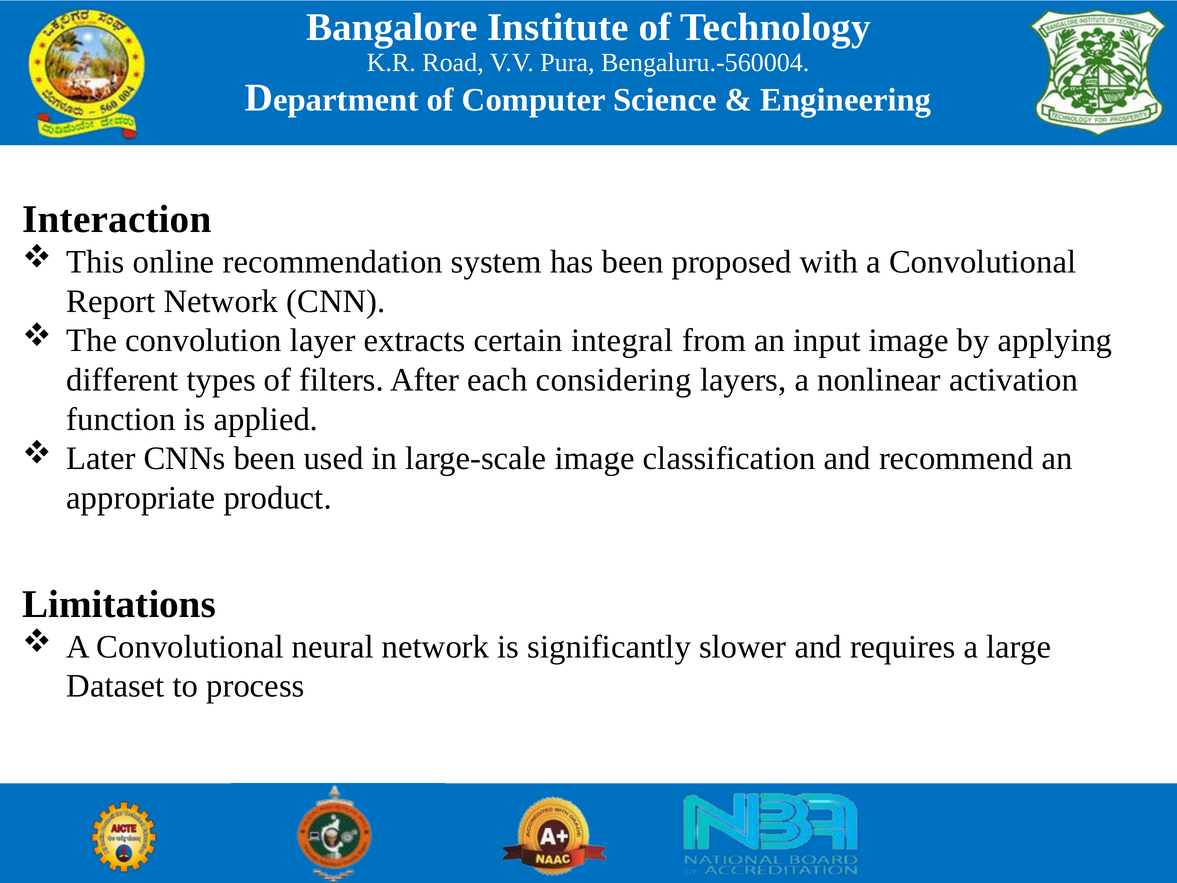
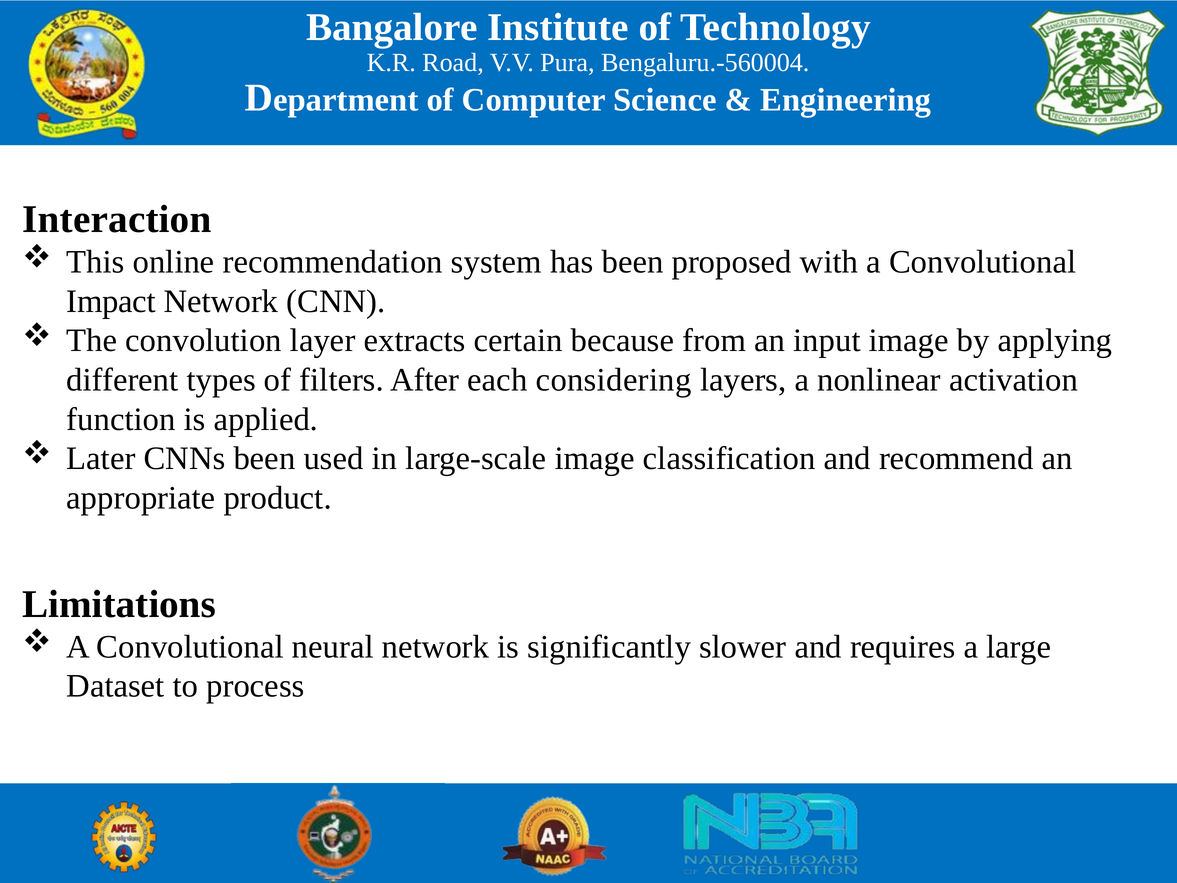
Report: Report -> Impact
integral: integral -> because
